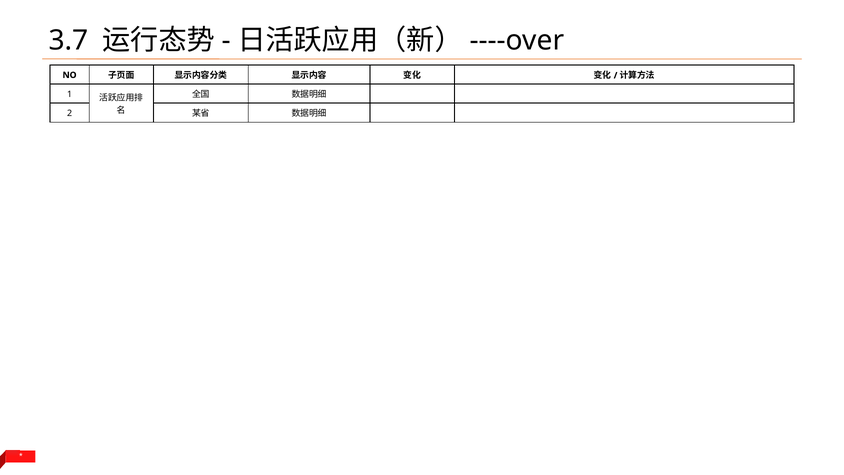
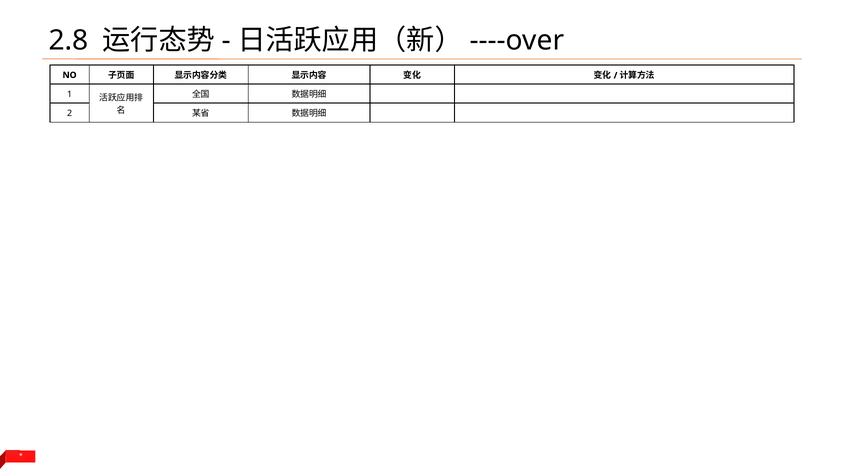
3.7: 3.7 -> 2.8
